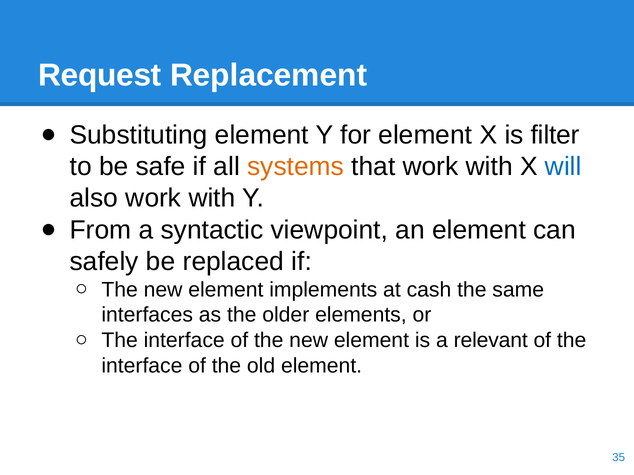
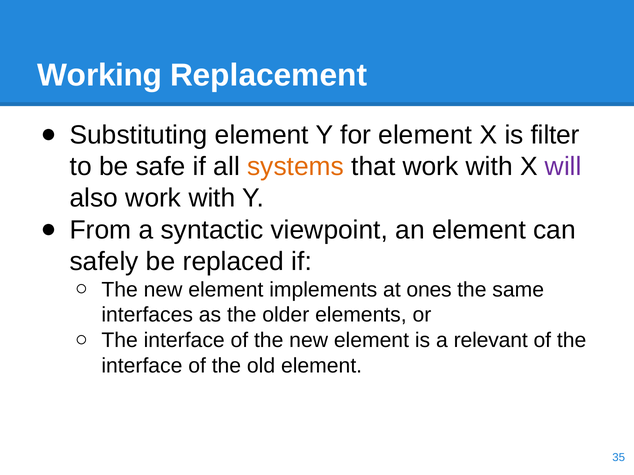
Request: Request -> Working
will colour: blue -> purple
cash: cash -> ones
